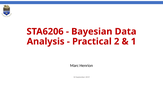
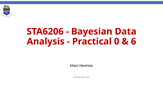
2: 2 -> 0
1: 1 -> 6
